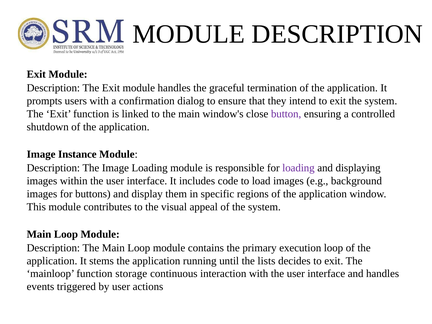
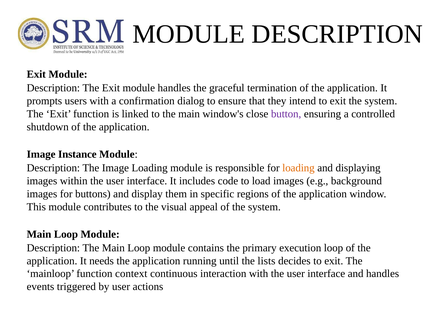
loading at (298, 168) colour: purple -> orange
stems: stems -> needs
storage: storage -> context
